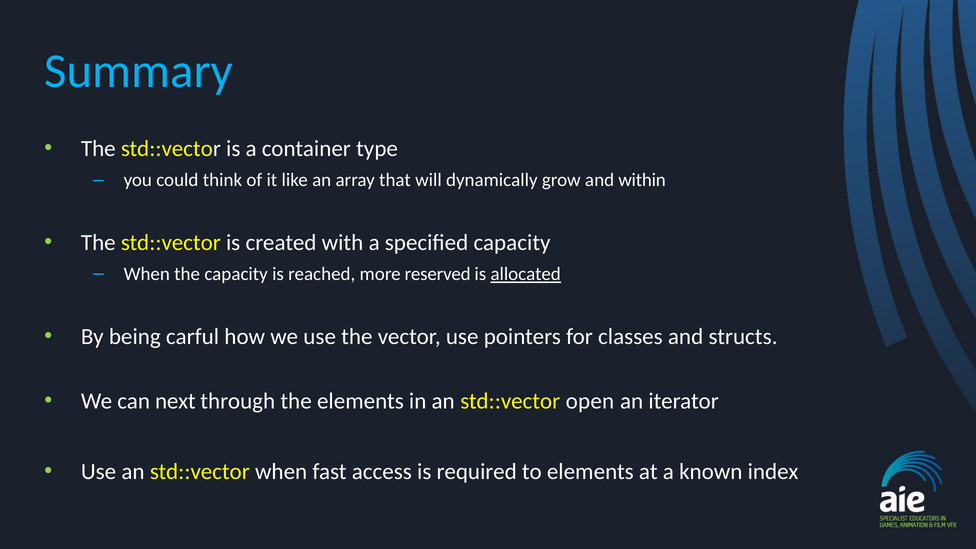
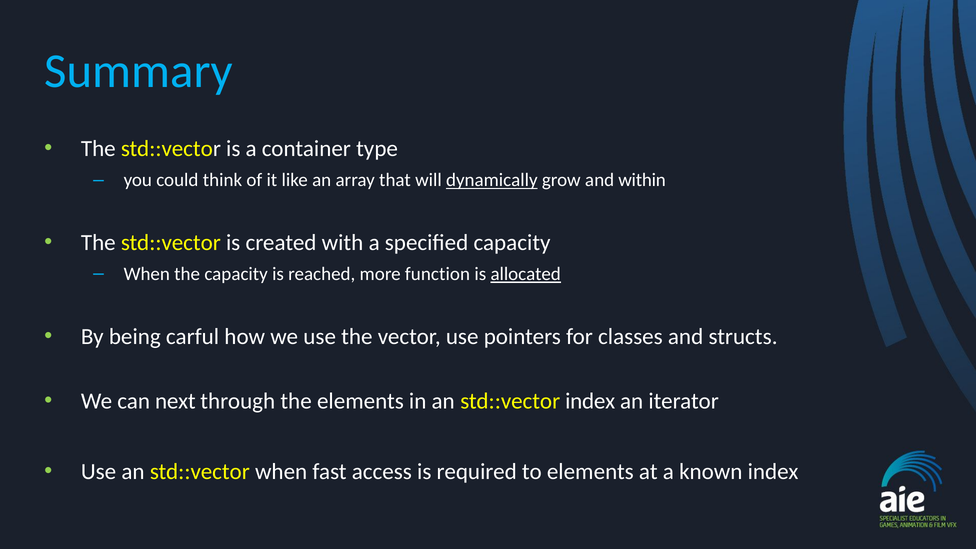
dynamically underline: none -> present
reserved: reserved -> function
std::vector open: open -> index
